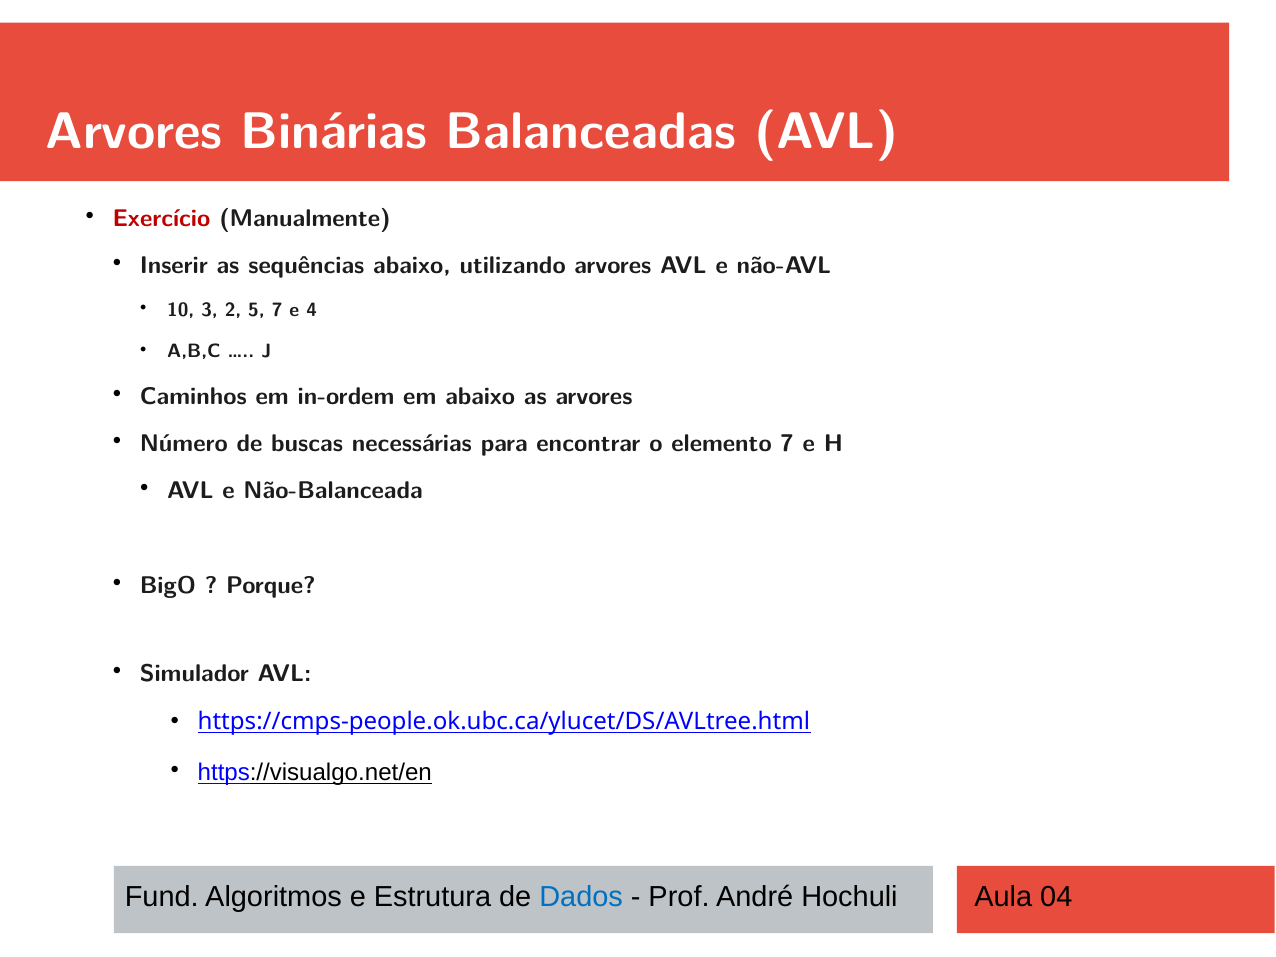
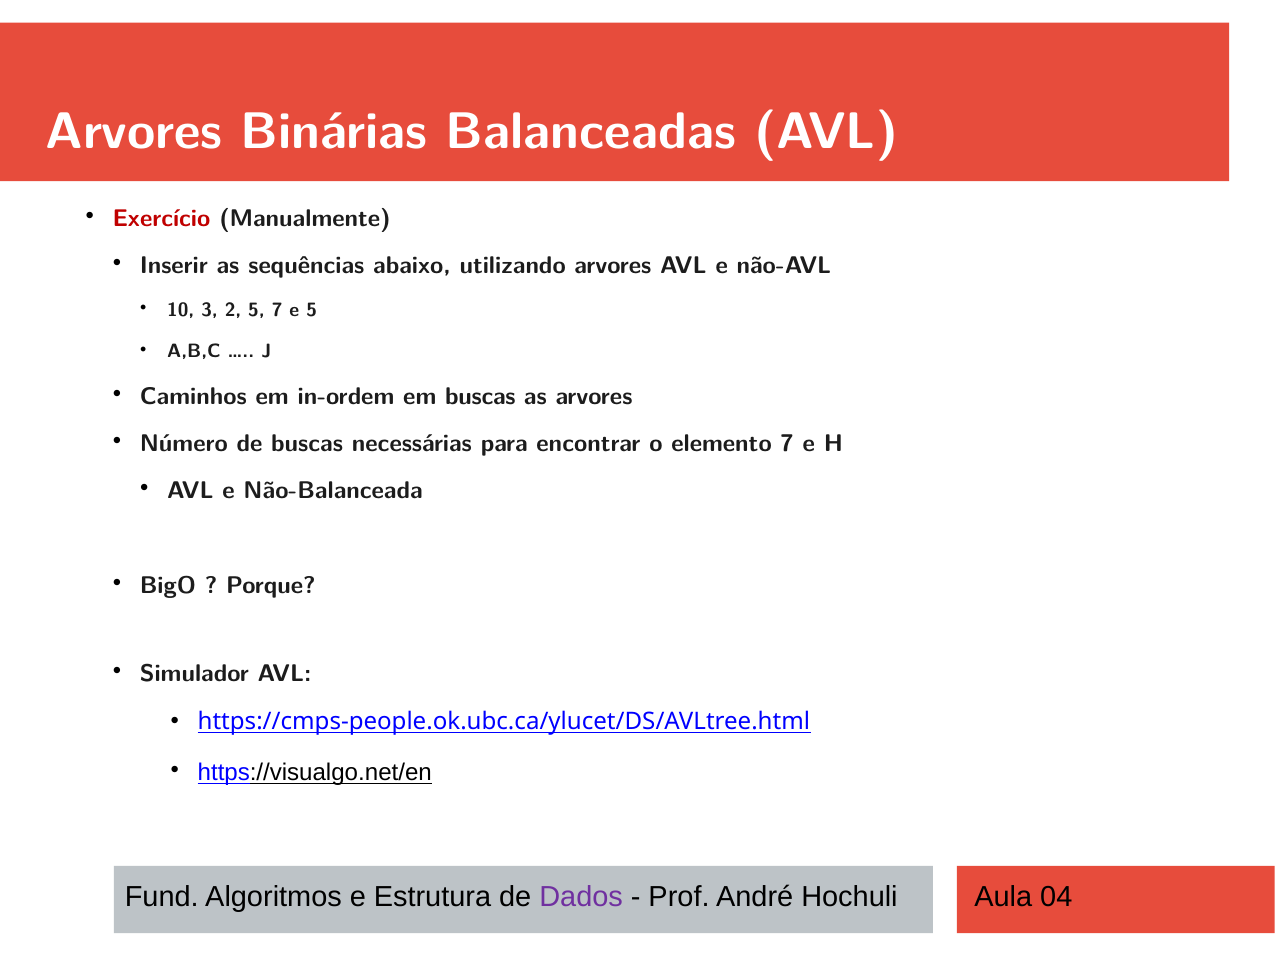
e 4: 4 -> 5
em abaixo: abaixo -> buscas
Dados colour: blue -> purple
